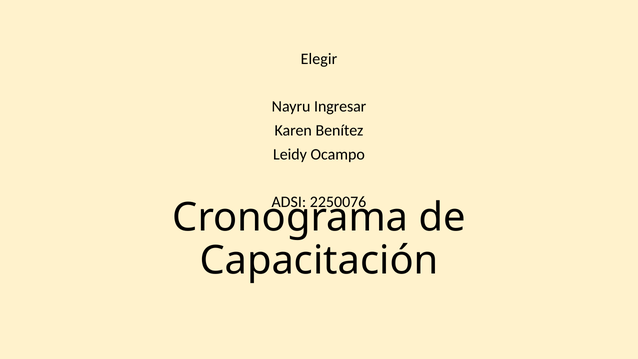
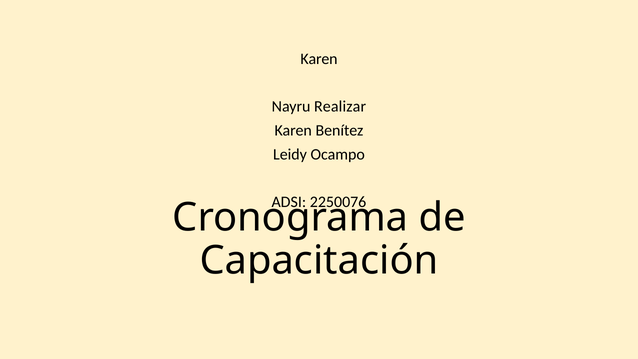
Elegir at (319, 59): Elegir -> Karen
Ingresar: Ingresar -> Realizar
